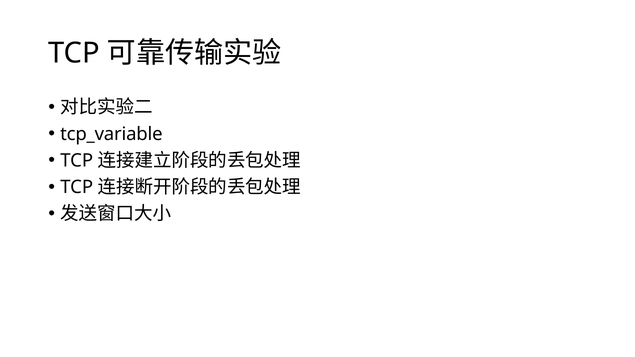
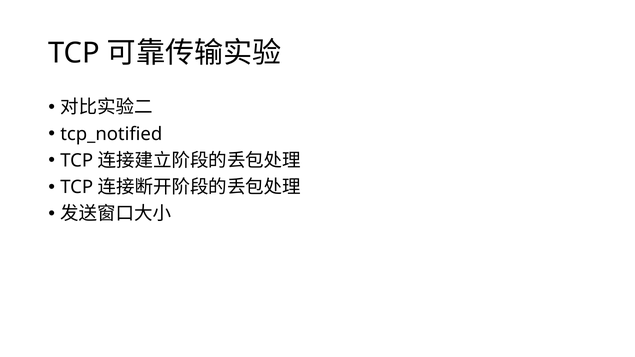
tcp_variable: tcp_variable -> tcp_notified
